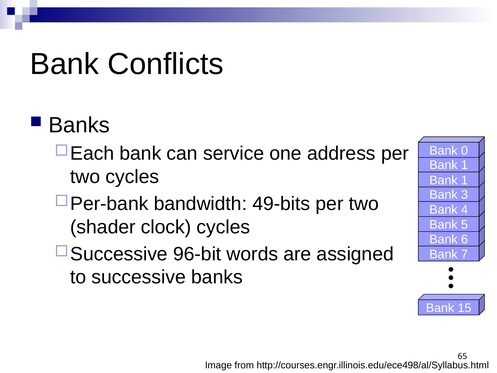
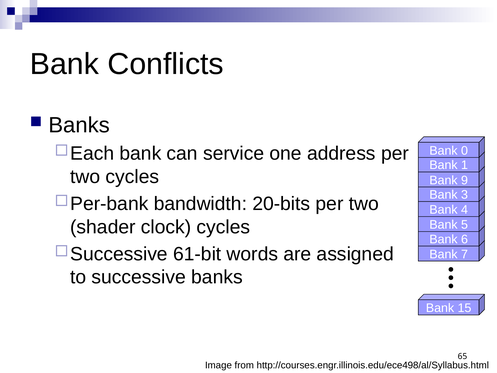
1 at (465, 180): 1 -> 9
49-bits: 49-bits -> 20-bits
96-bit: 96-bit -> 61-bit
